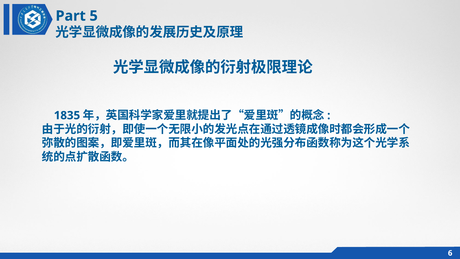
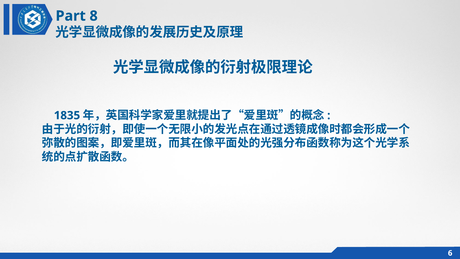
5: 5 -> 8
